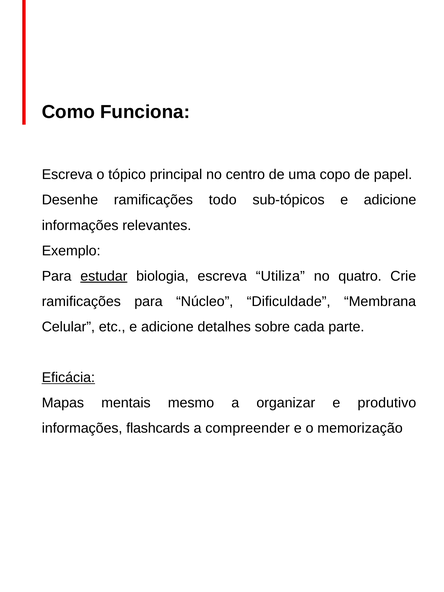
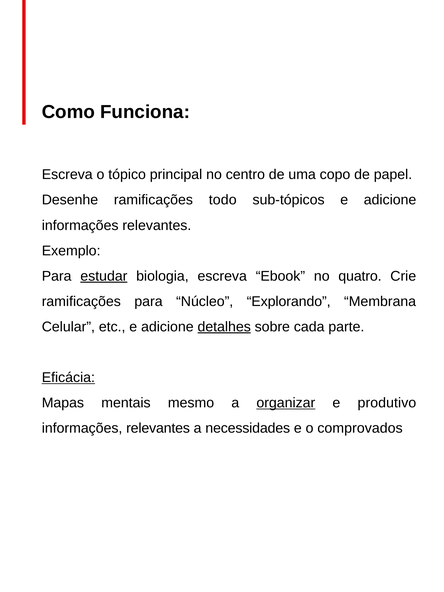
Utiliza: Utiliza -> Ebook
Dificuldade: Dificuldade -> Explorando
detalhes underline: none -> present
organizar underline: none -> present
flashcards at (158, 428): flashcards -> relevantes
compreender: compreender -> necessidades
memorização: memorização -> comprovados
